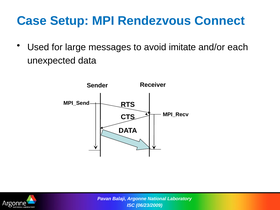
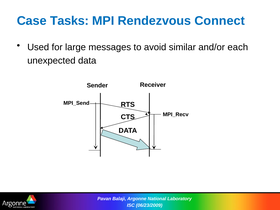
Setup: Setup -> Tasks
imitate: imitate -> similar
